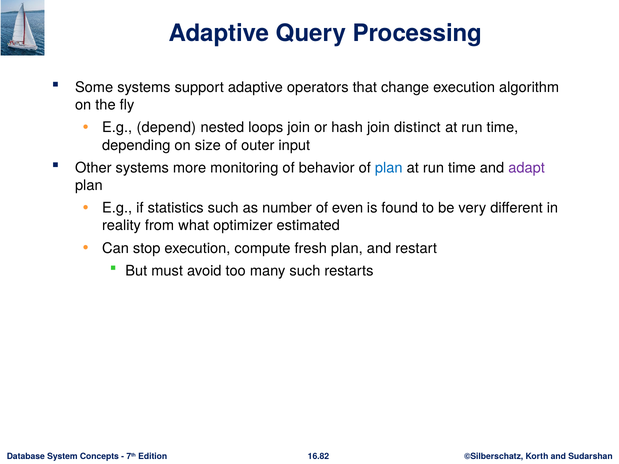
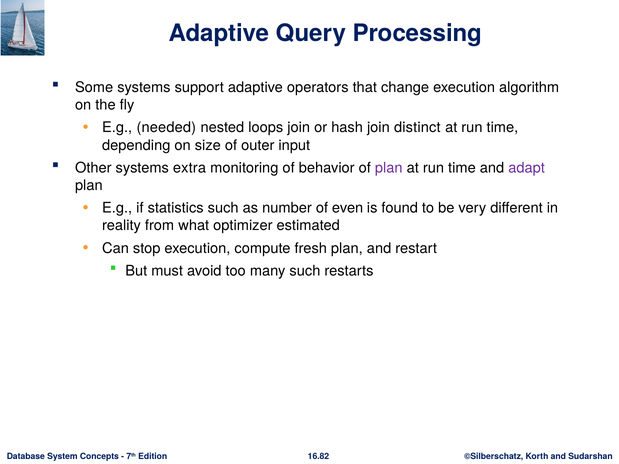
depend: depend -> needed
more: more -> extra
plan at (389, 168) colour: blue -> purple
